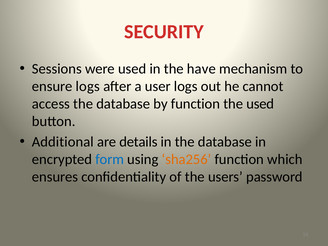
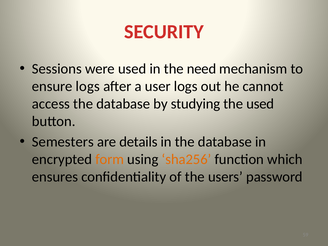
have: have -> need
by function: function -> studying
Additional: Additional -> Semesters
form colour: blue -> orange
